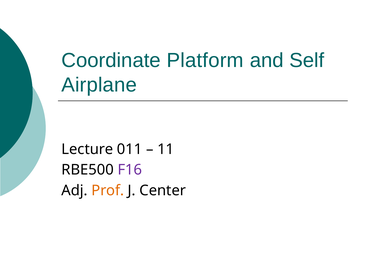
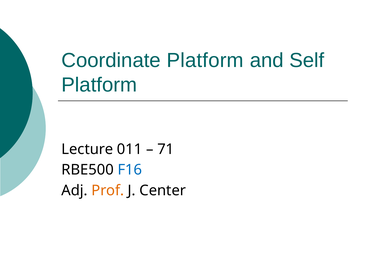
Airplane at (99, 85): Airplane -> Platform
11: 11 -> 71
F16 colour: purple -> blue
